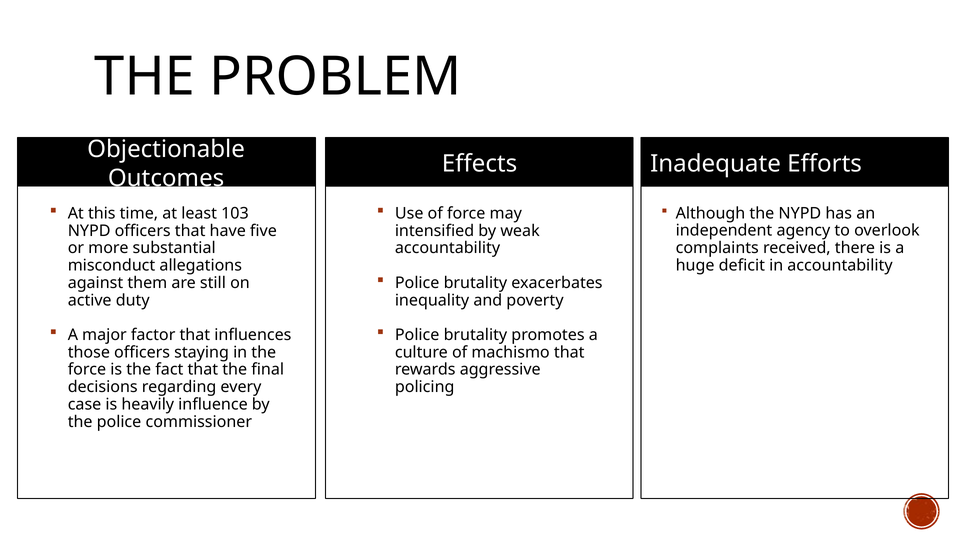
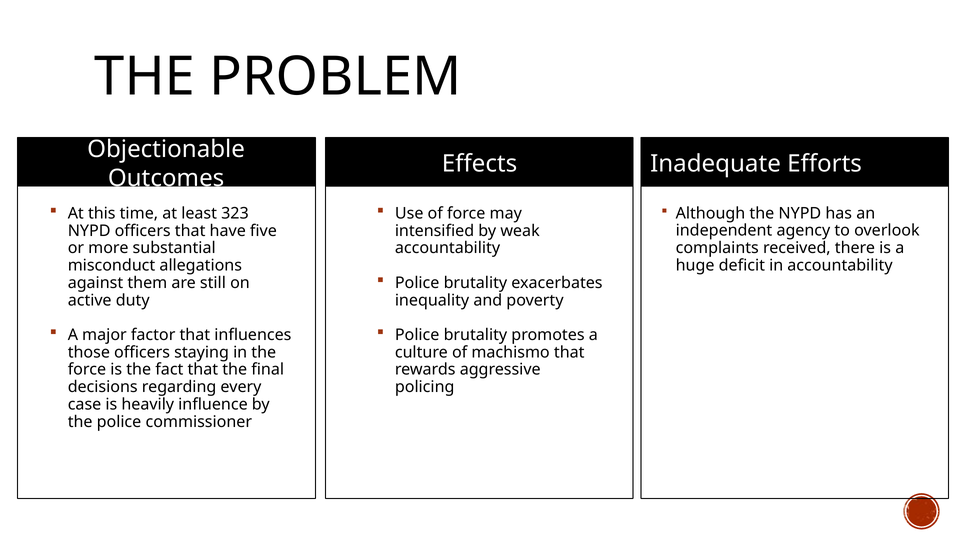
103: 103 -> 323
